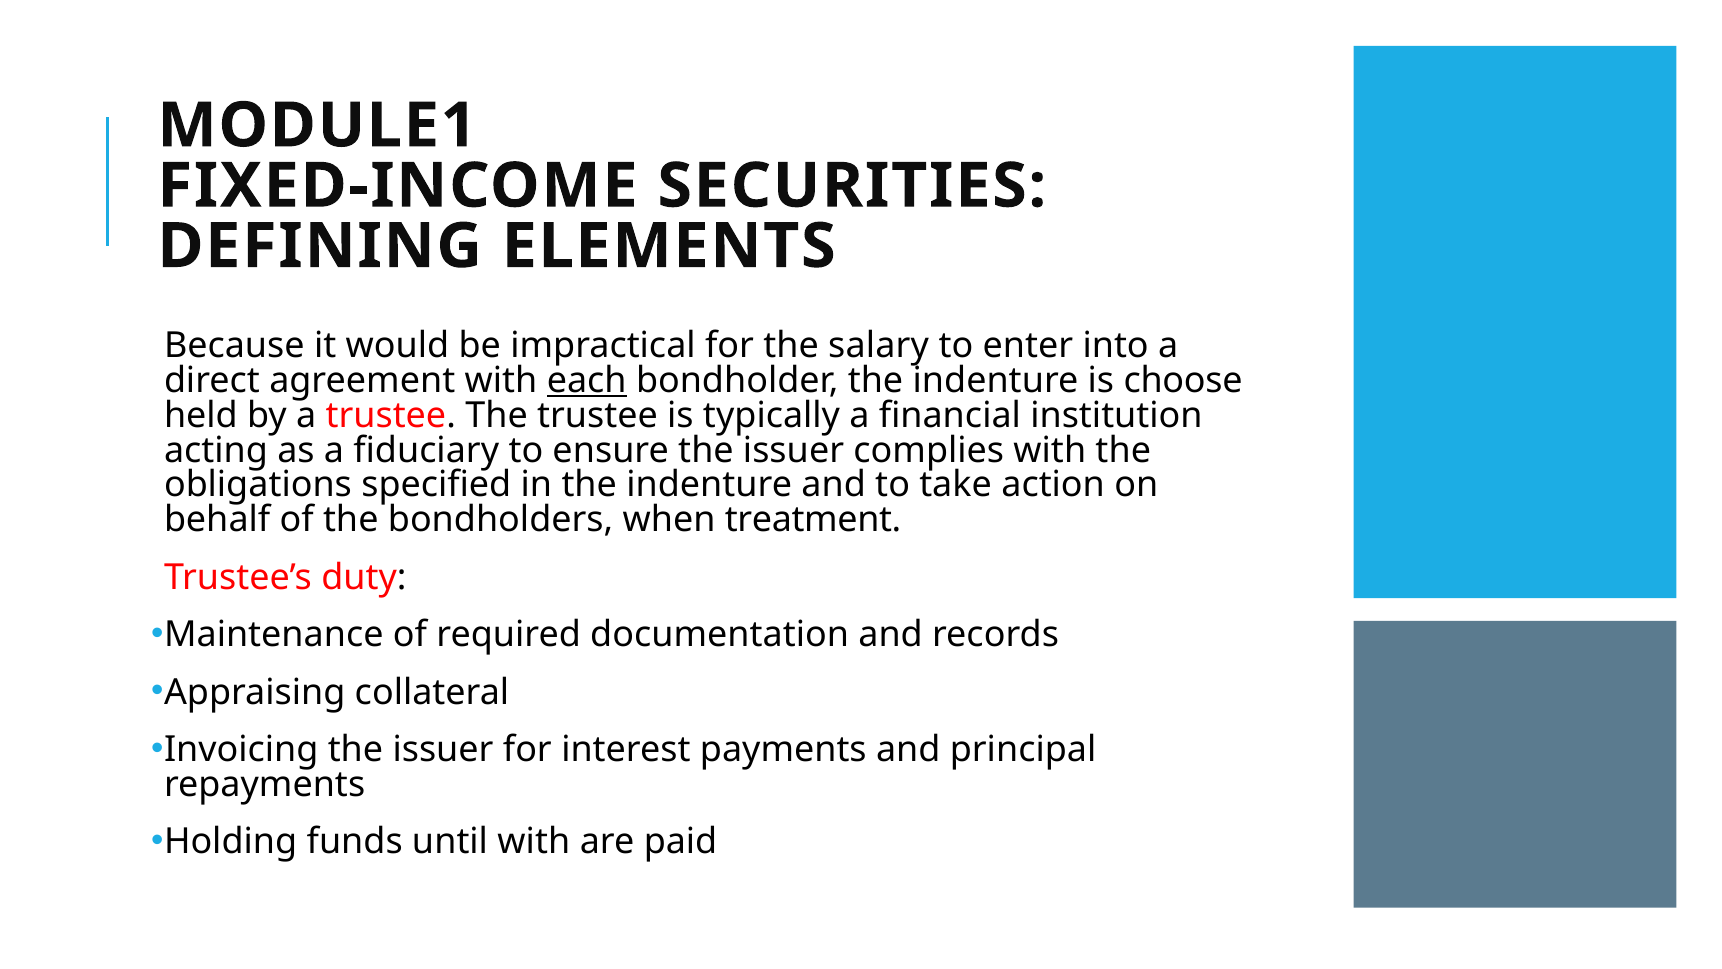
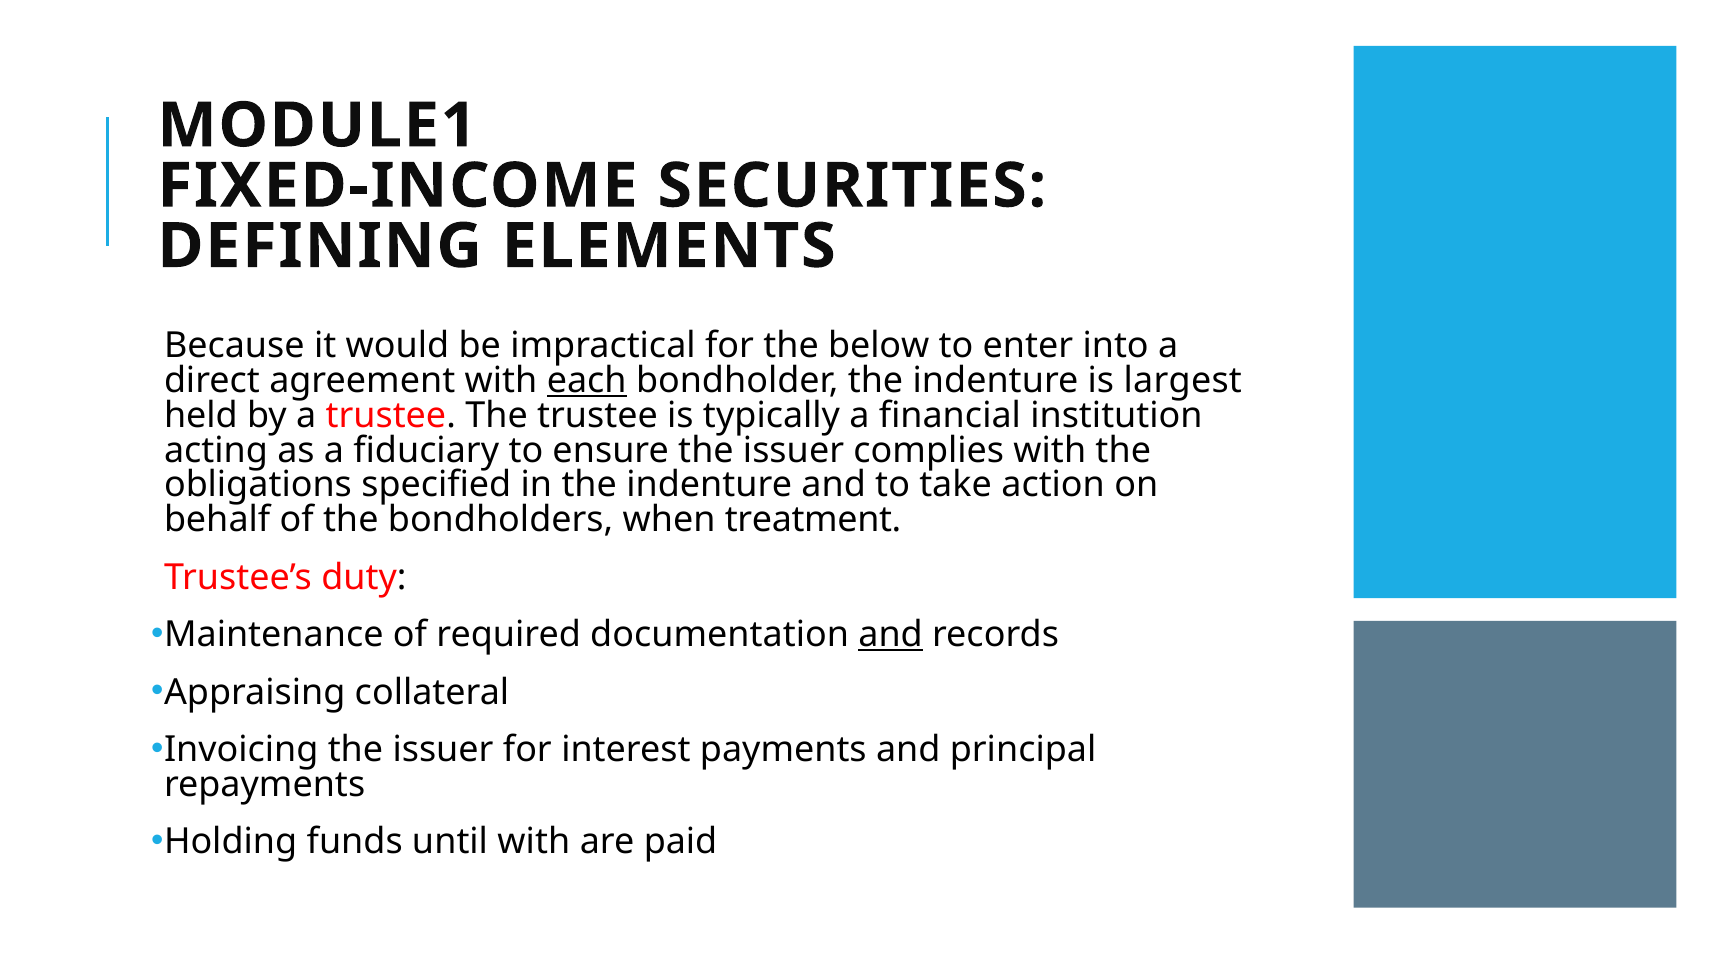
salary: salary -> below
choose: choose -> largest
and at (891, 635) underline: none -> present
